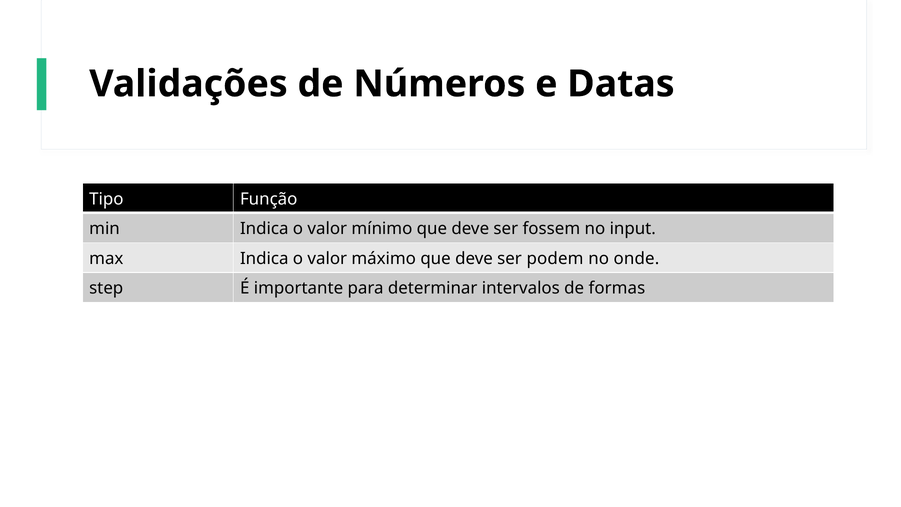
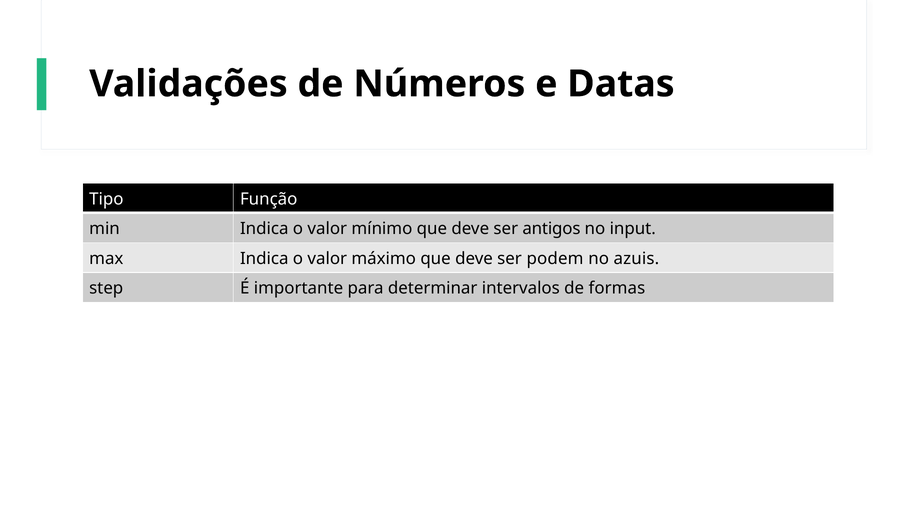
fossem: fossem -> antigos
onde: onde -> azuis
